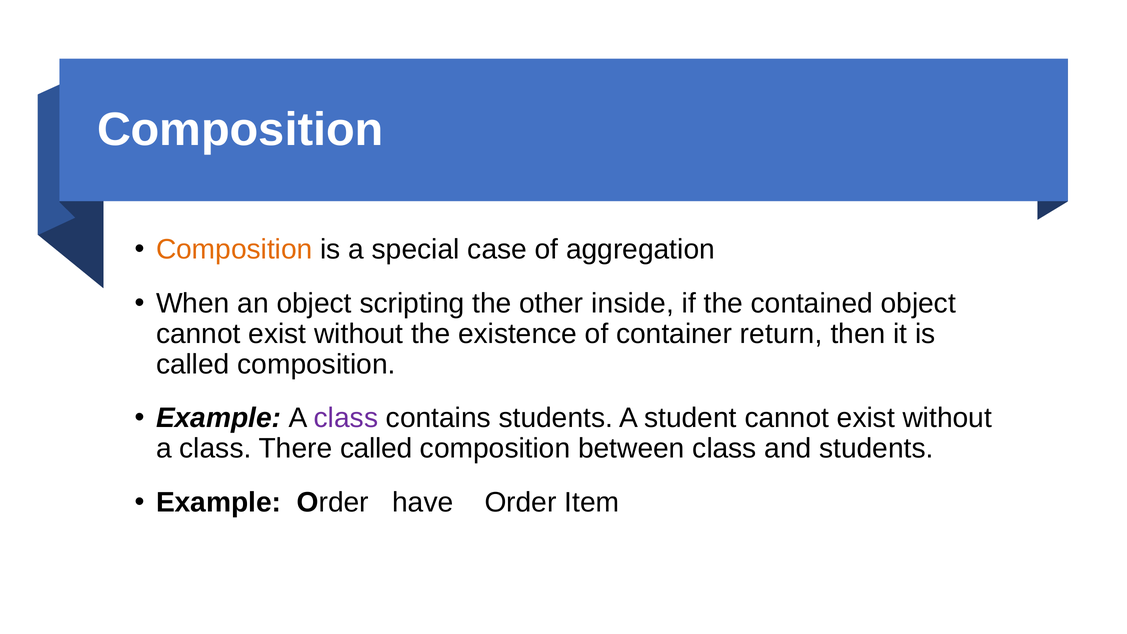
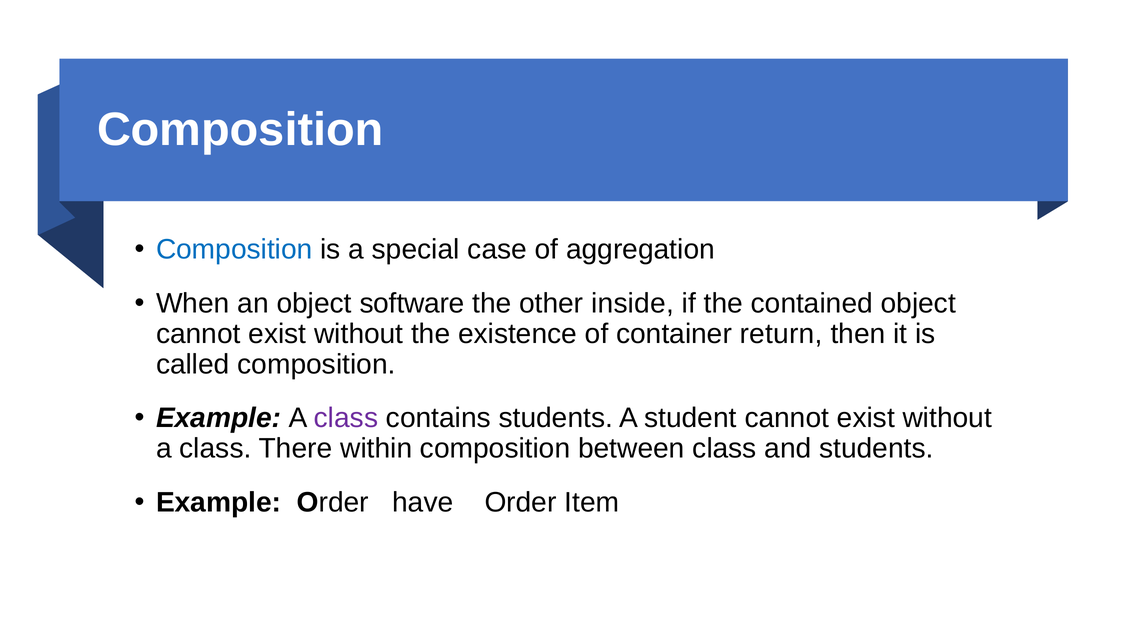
Composition at (234, 249) colour: orange -> blue
scripting: scripting -> software
There called: called -> within
